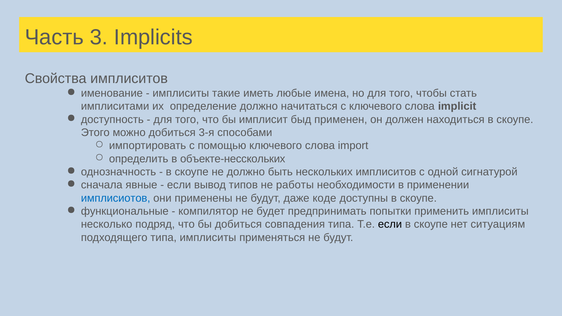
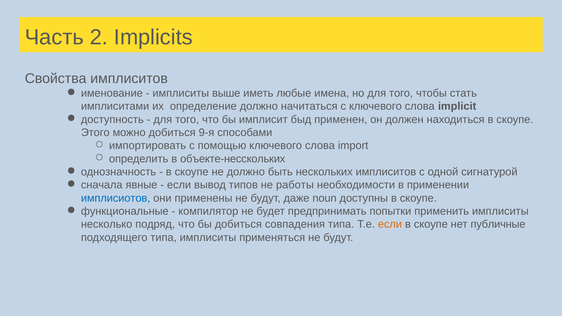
3: 3 -> 2
такие: такие -> выше
3-я: 3-я -> 9-я
коде: коде -> noun
если at (390, 224) colour: black -> orange
ситуациям: ситуациям -> публичные
